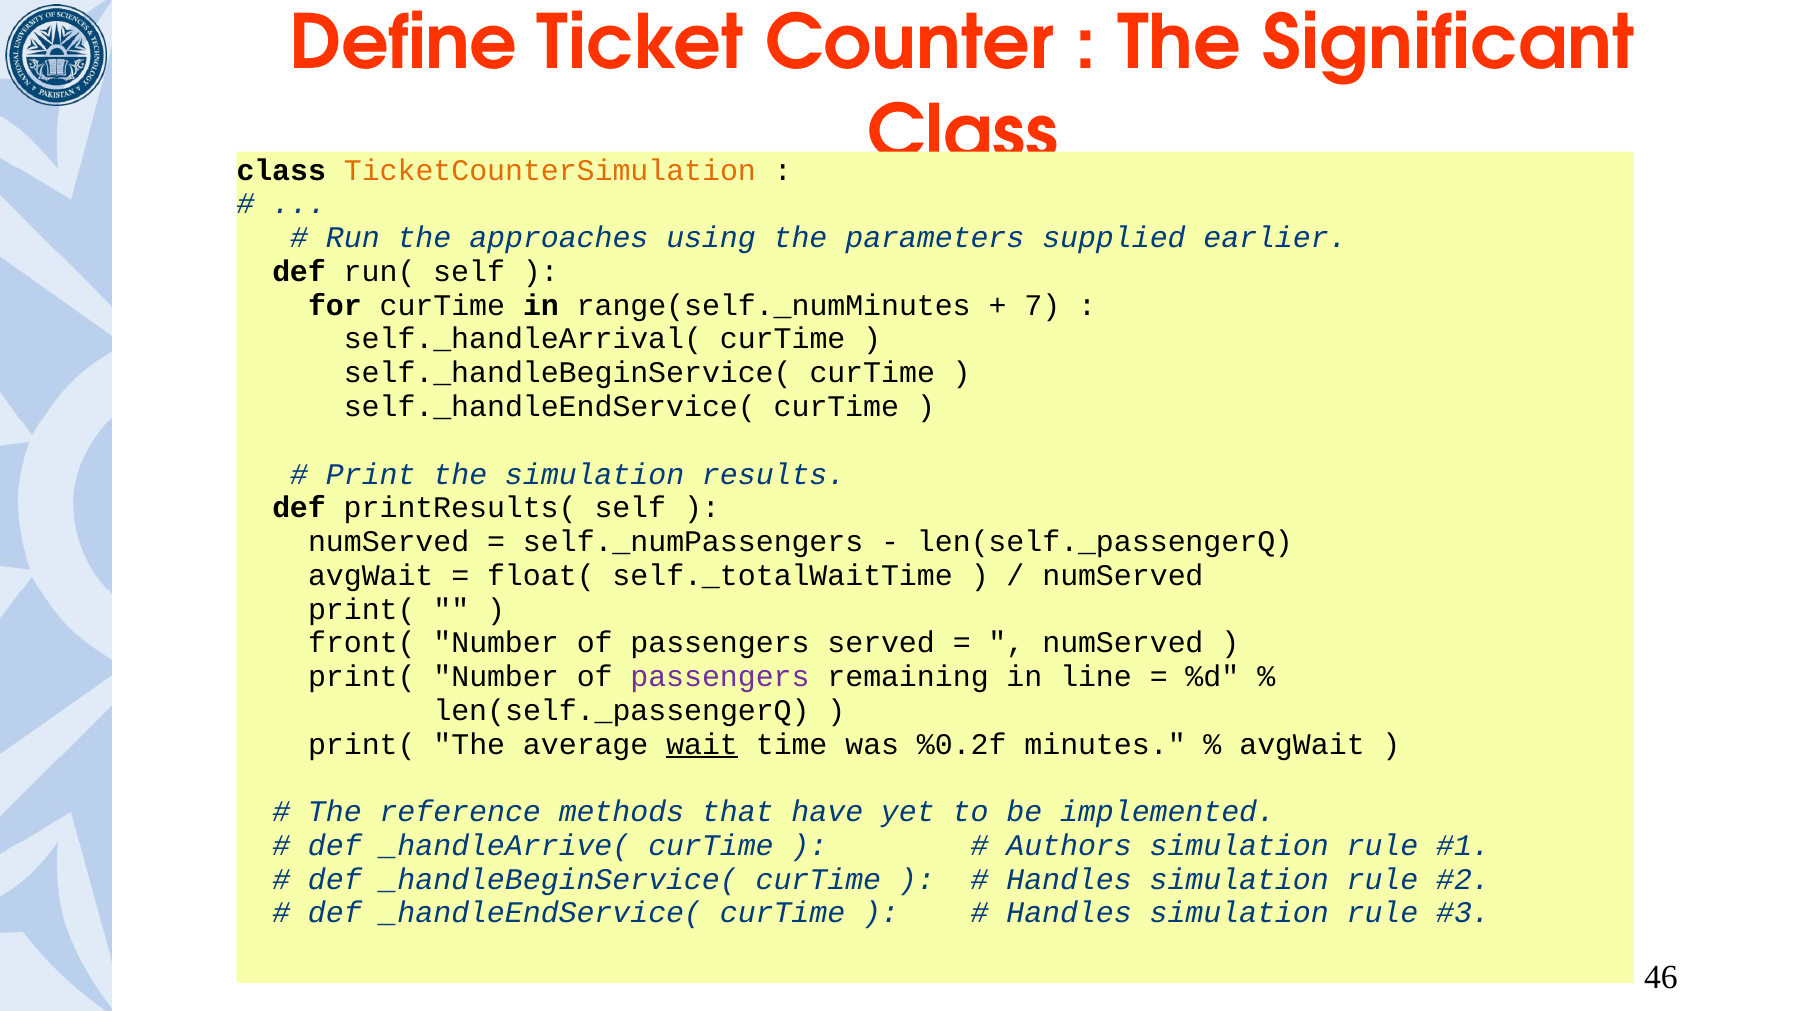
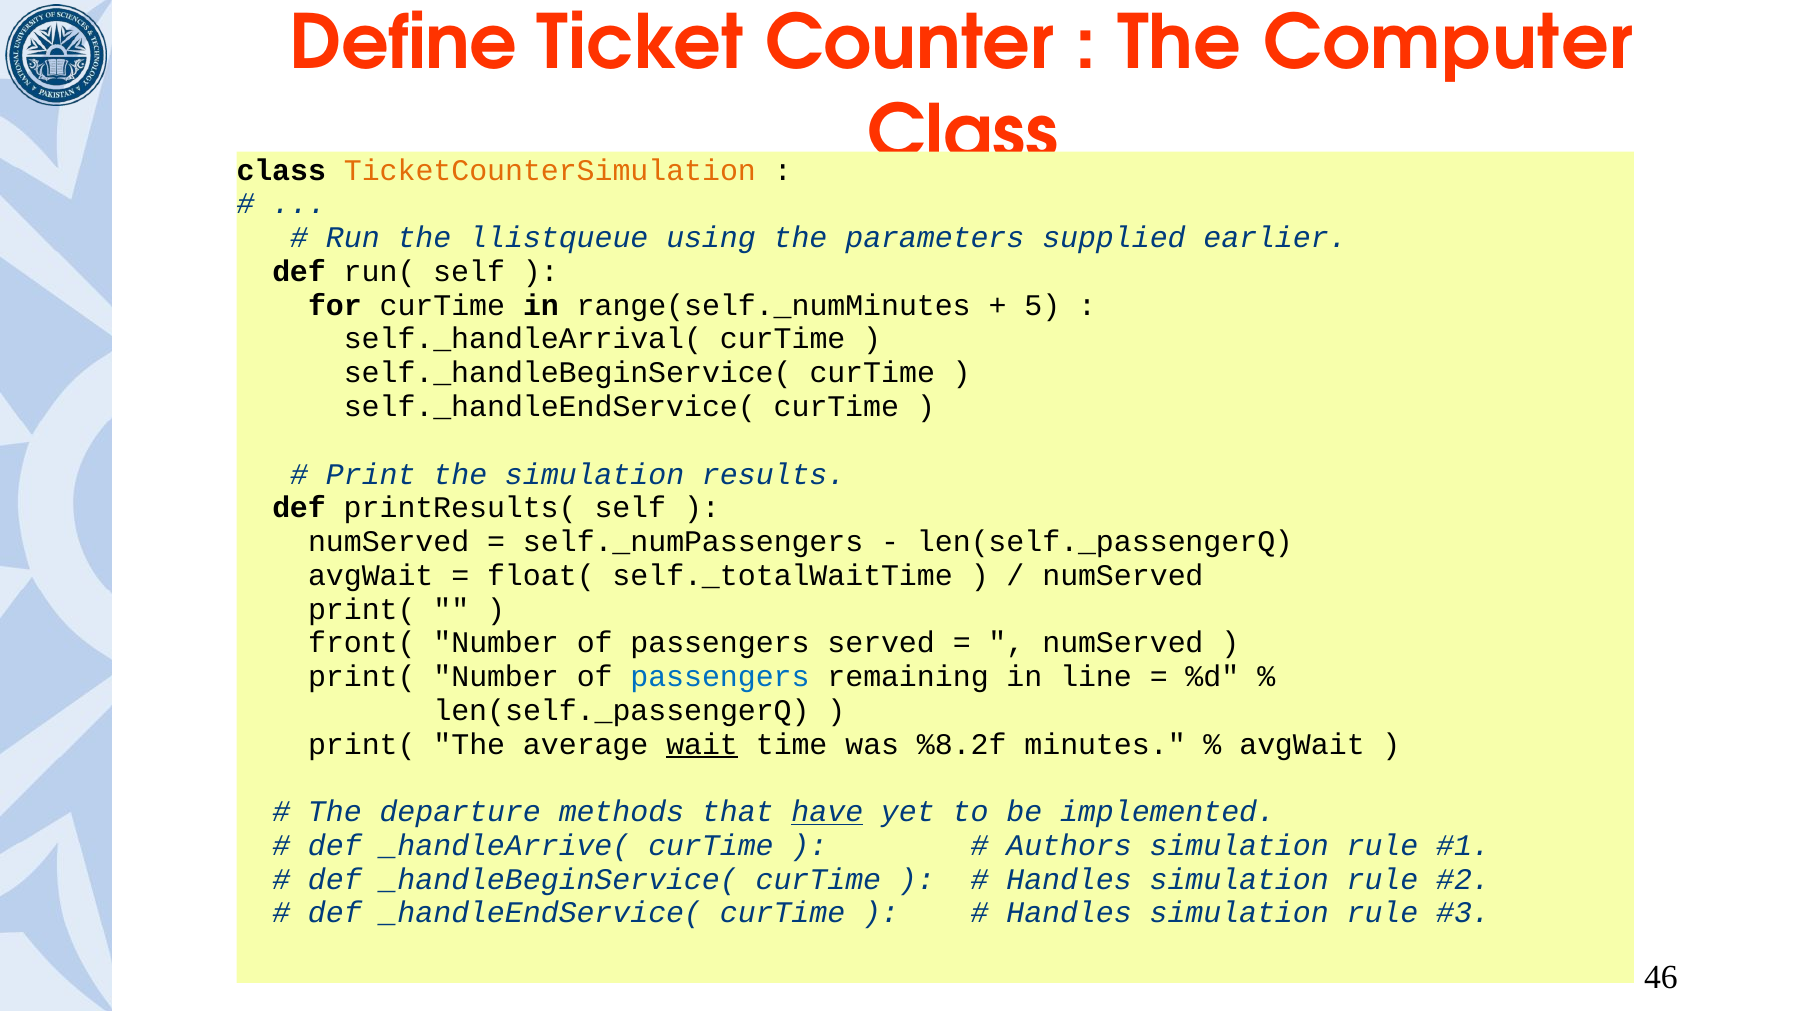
Significant: Significant -> Computer
approaches: approaches -> llistqueue
7: 7 -> 5
passengers at (720, 677) colour: purple -> blue
%0.2f: %0.2f -> %8.2f
reference: reference -> departure
have underline: none -> present
